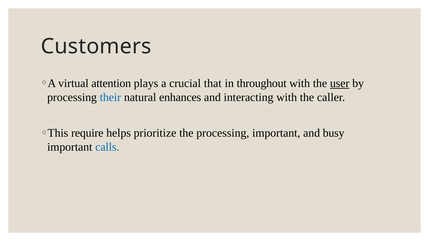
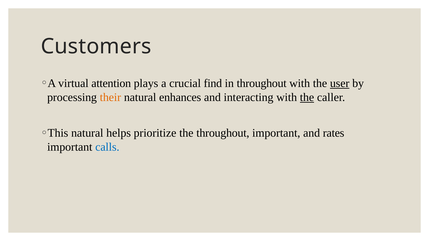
that: that -> find
their colour: blue -> orange
the at (307, 97) underline: none -> present
require at (87, 133): require -> natural
the processing: processing -> throughout
busy: busy -> rates
